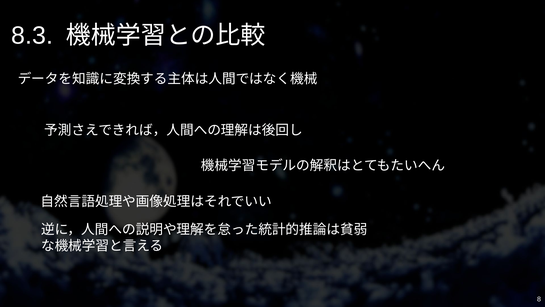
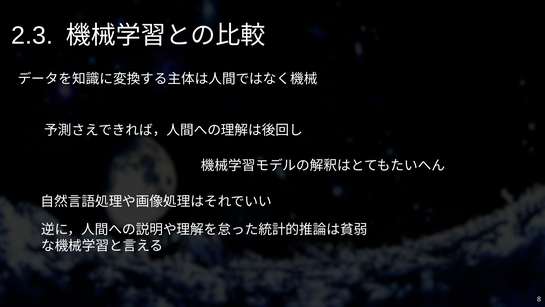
8.3: 8.3 -> 2.3
